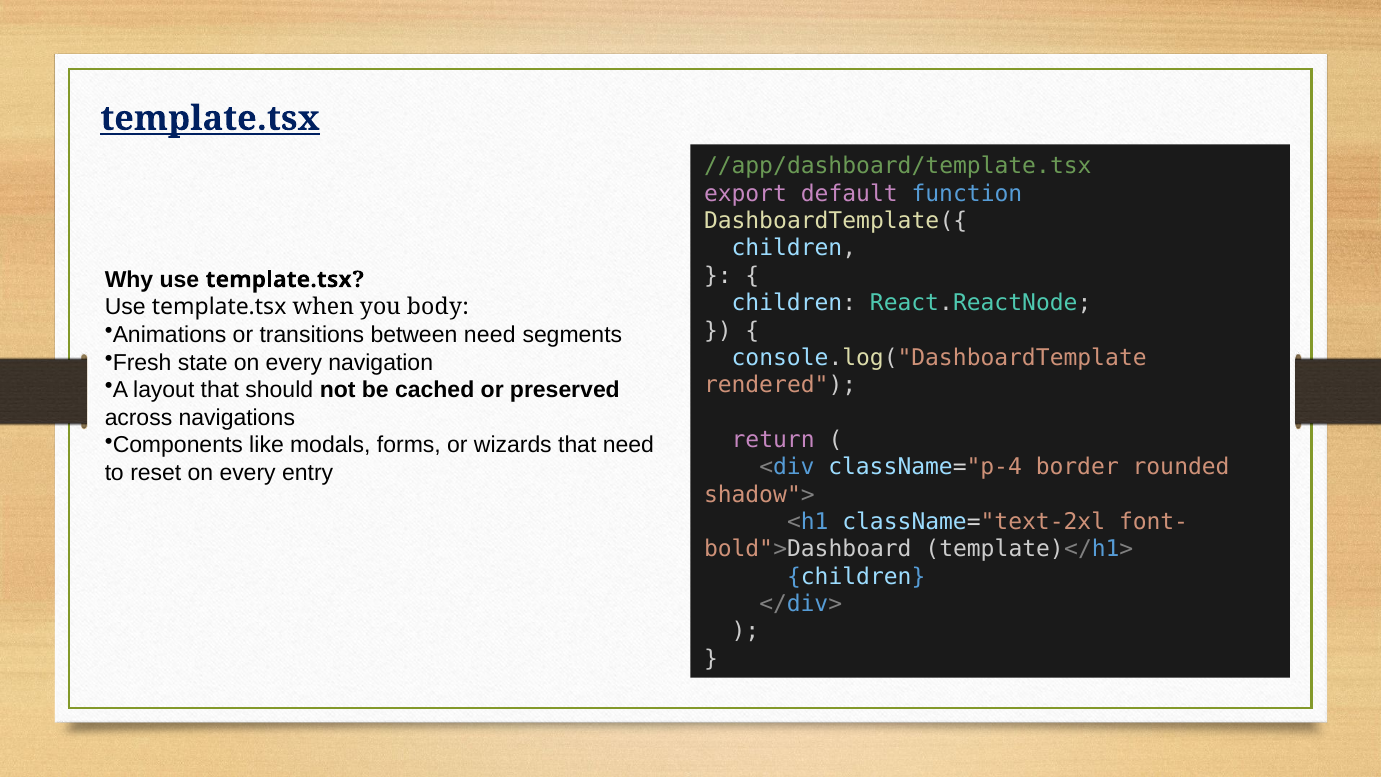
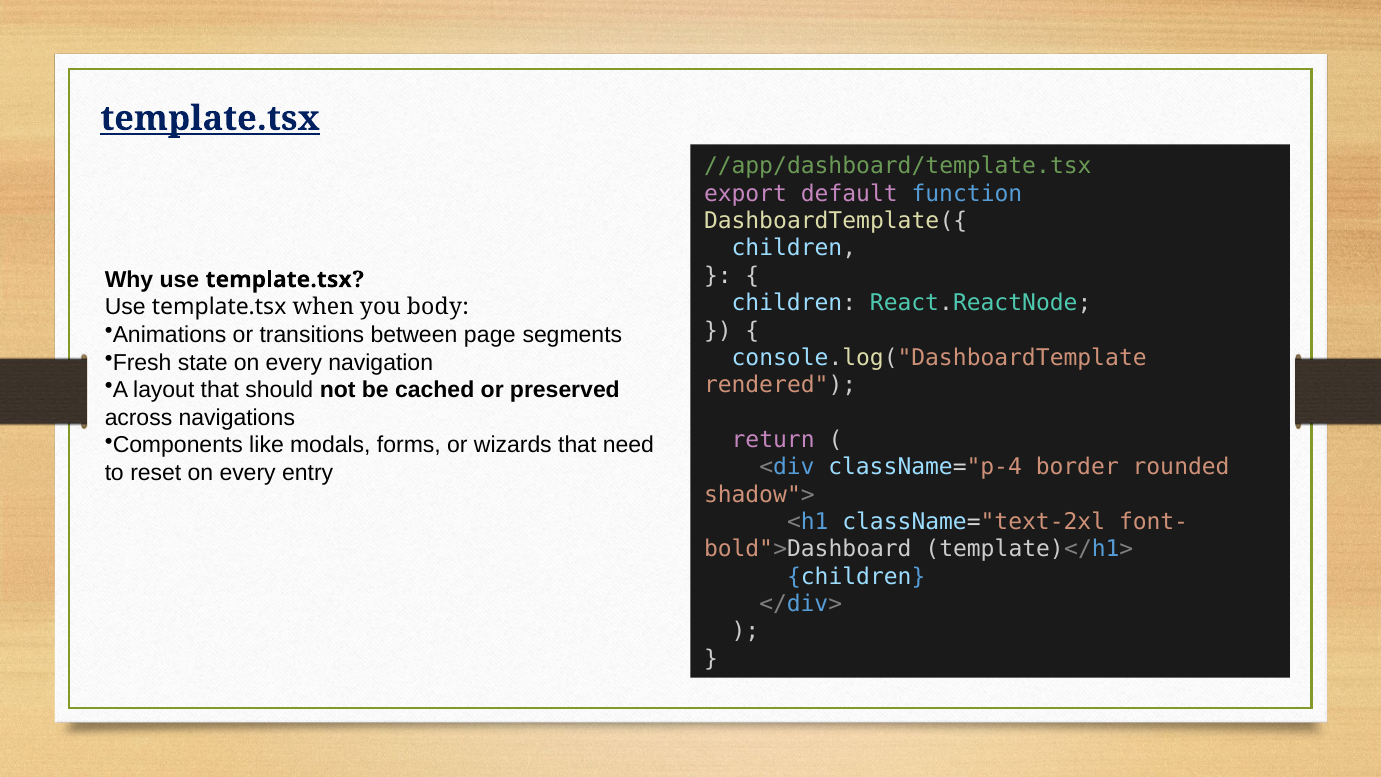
between need: need -> page
